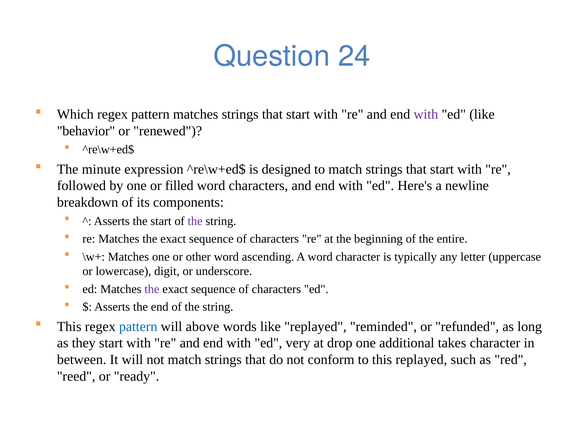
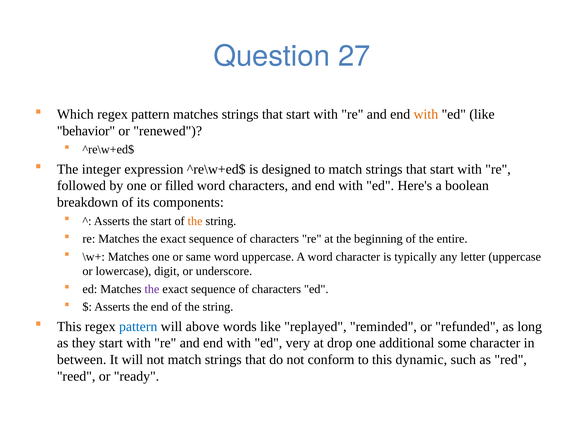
24: 24 -> 27
with at (426, 114) colour: purple -> orange
minute: minute -> integer
newline: newline -> boolean
the at (195, 221) colour: purple -> orange
other: other -> same
word ascending: ascending -> uppercase
takes: takes -> some
this replayed: replayed -> dynamic
